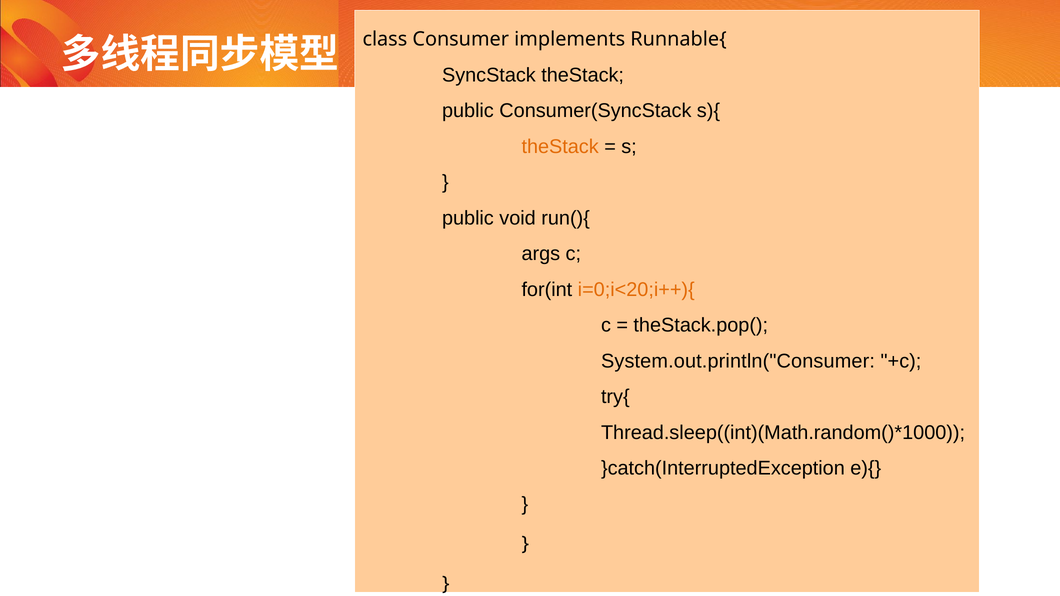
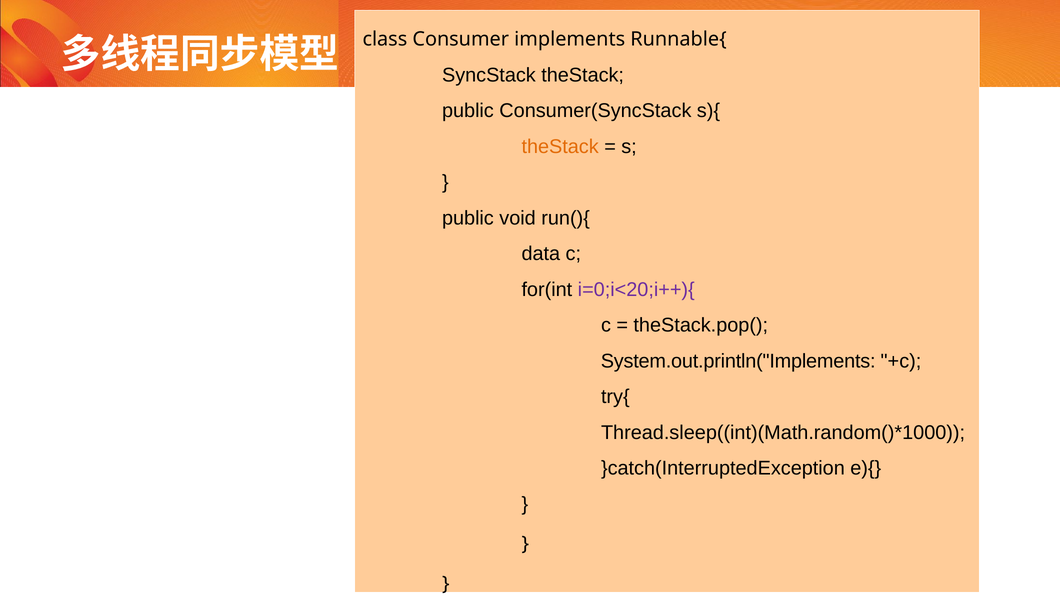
args: args -> data
i=0;i<20;i++){ colour: orange -> purple
System.out.println("Consumer: System.out.println("Consumer -> System.out.println("Implements
